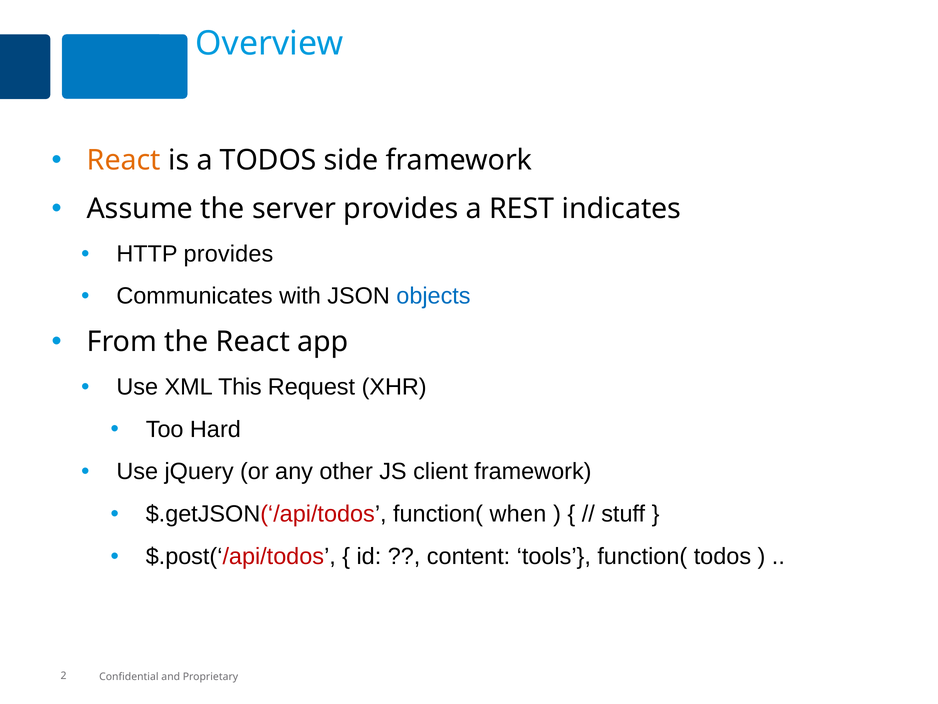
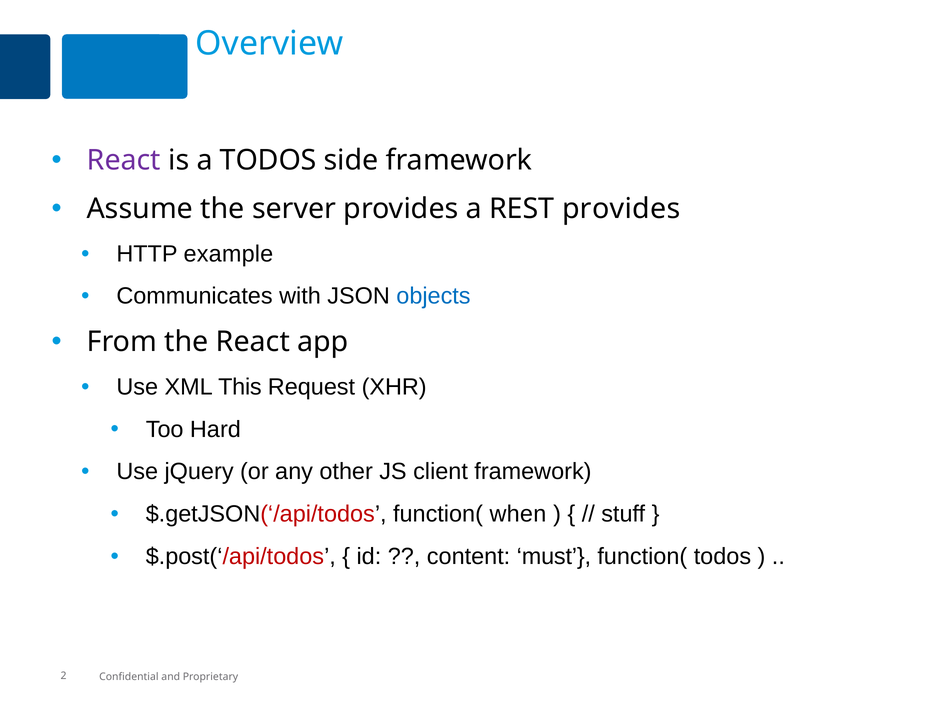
React at (124, 160) colour: orange -> purple
REST indicates: indicates -> provides
HTTP provides: provides -> example
tools: tools -> must
